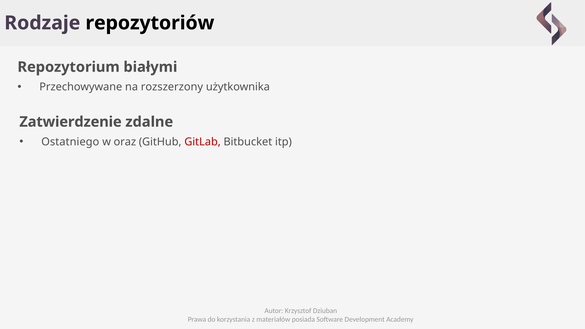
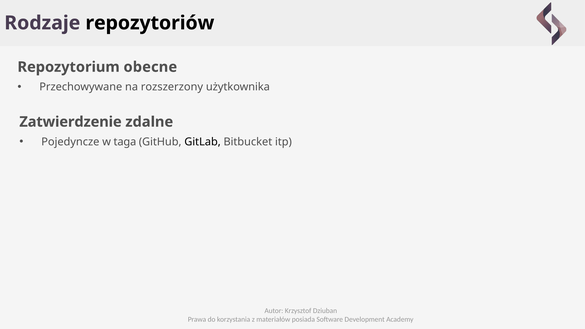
białymi: białymi -> obecne
Ostatniego: Ostatniego -> Pojedyncze
oraz: oraz -> taga
GitLab colour: red -> black
